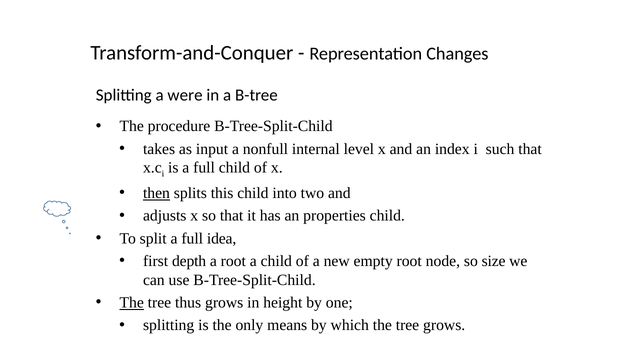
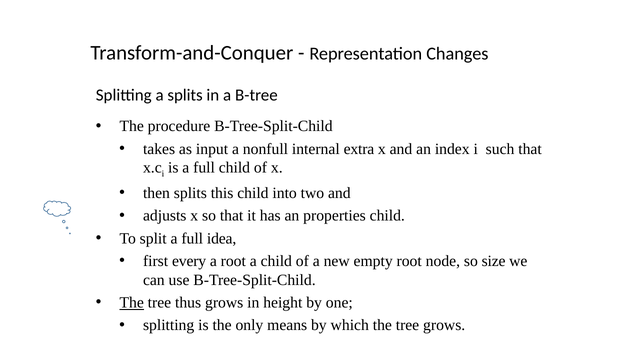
a were: were -> splits
level: level -> extra
then underline: present -> none
depth: depth -> every
